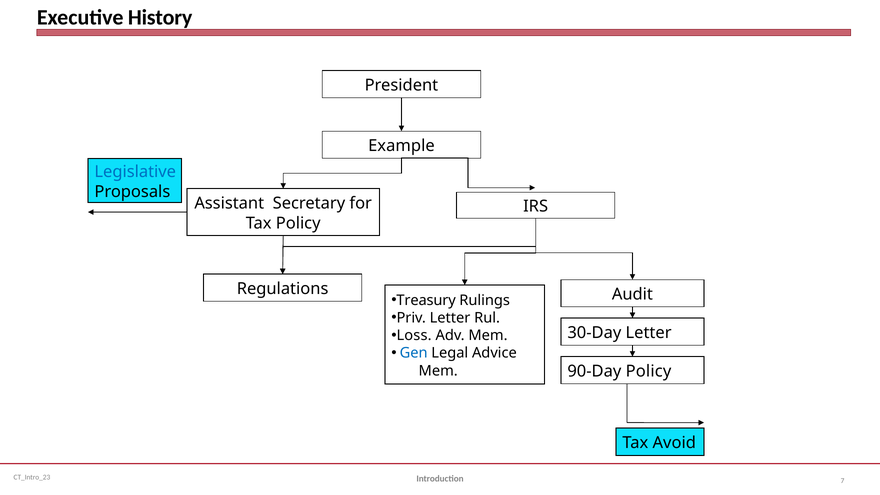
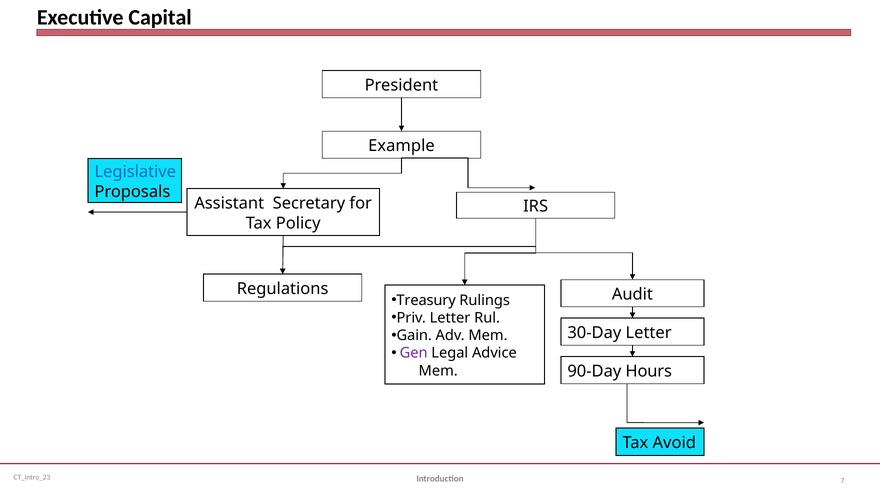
History: History -> Capital
Loss: Loss -> Gain
Gen colour: blue -> purple
90-Day Policy: Policy -> Hours
